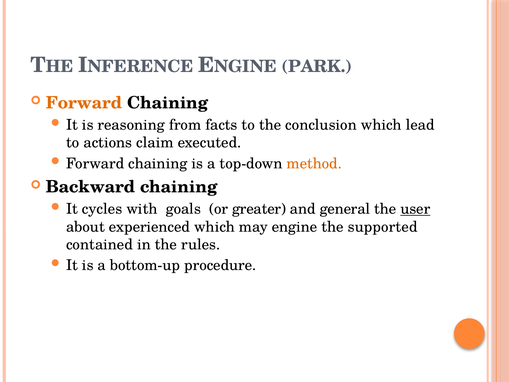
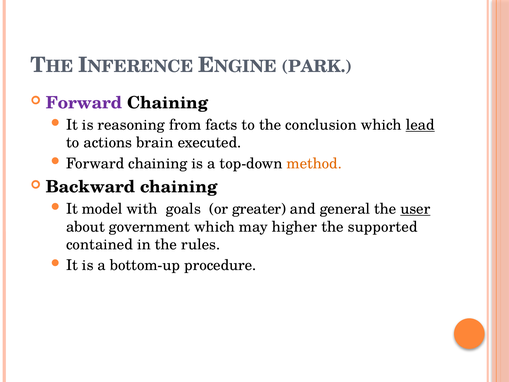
Forward at (84, 103) colour: orange -> purple
lead underline: none -> present
claim: claim -> brain
cycles: cycles -> model
experienced: experienced -> government
engine: engine -> higher
